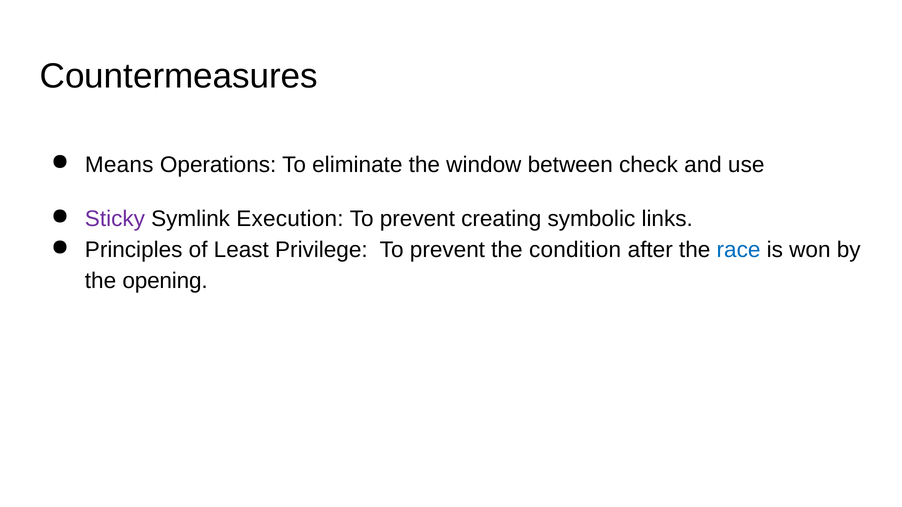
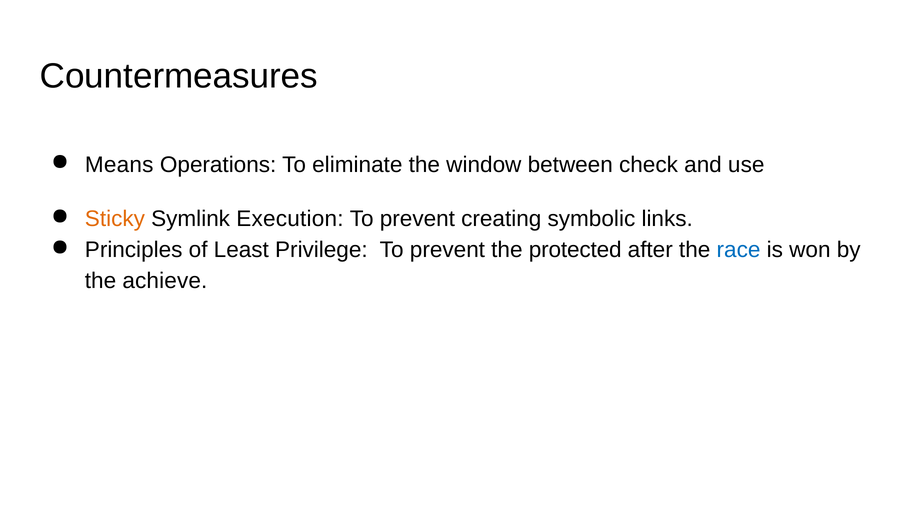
Sticky colour: purple -> orange
condition: condition -> protected
opening: opening -> achieve
